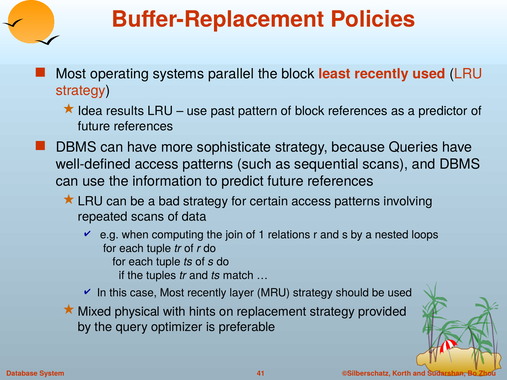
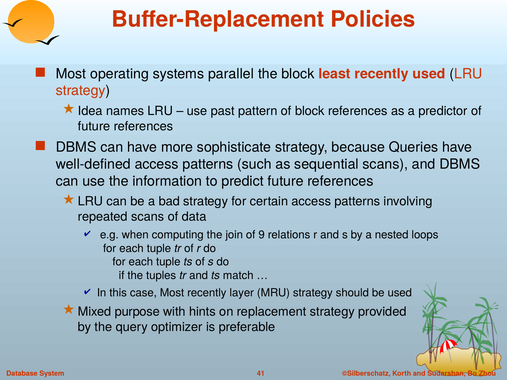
results: results -> names
1: 1 -> 9
physical: physical -> purpose
